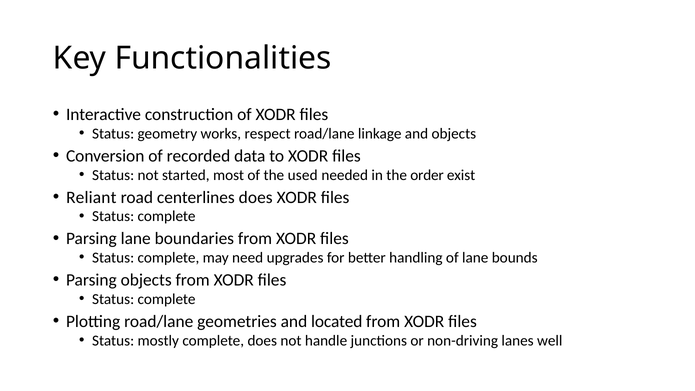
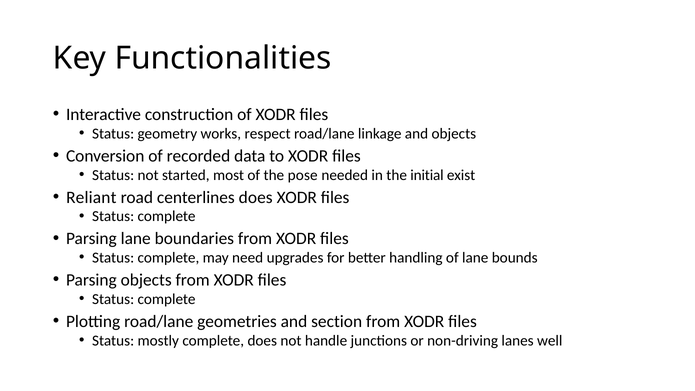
used: used -> pose
order: order -> initial
located: located -> section
